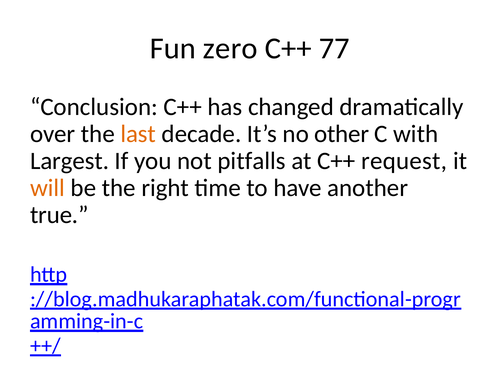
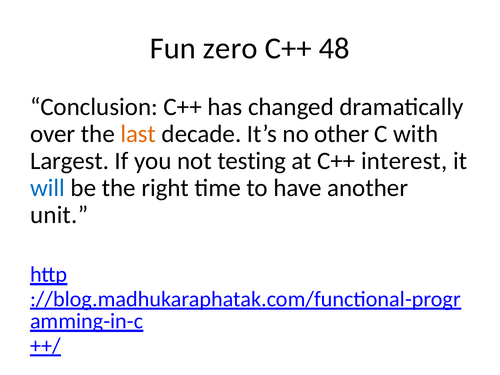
77: 77 -> 48
pitfalls: pitfalls -> testing
request: request -> interest
will colour: orange -> blue
true: true -> unit
